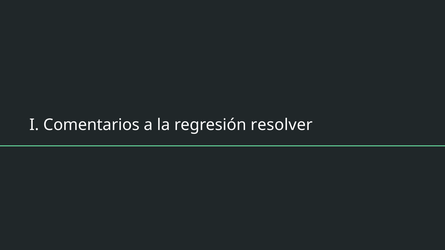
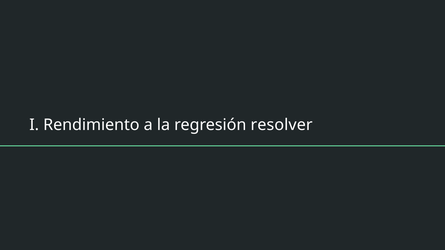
Comentarios: Comentarios -> Rendimiento
